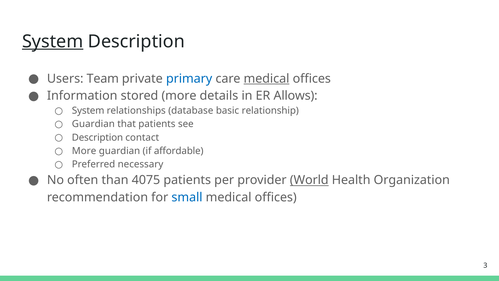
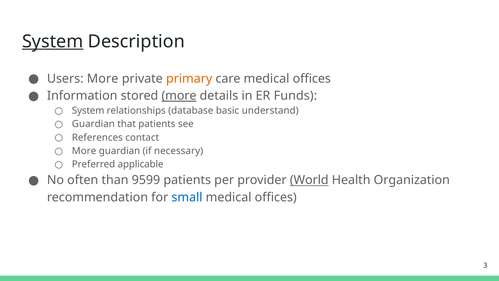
Users Team: Team -> More
primary colour: blue -> orange
medical at (267, 78) underline: present -> none
more at (179, 96) underline: none -> present
Allows: Allows -> Funds
relationship: relationship -> understand
Description at (97, 137): Description -> References
affordable: affordable -> necessary
necessary: necessary -> applicable
4075: 4075 -> 9599
